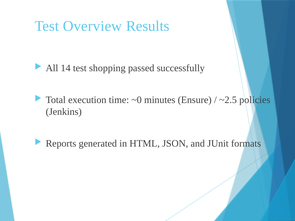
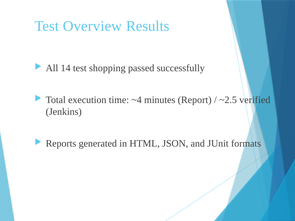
~0: ~0 -> ~4
Ensure: Ensure -> Report
policies: policies -> verified
